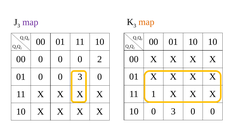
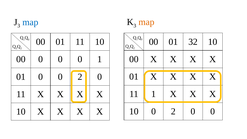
map at (30, 22) colour: purple -> blue
01 10: 10 -> 32
0 2: 2 -> 1
0 0 3: 3 -> 2
10 0 3: 3 -> 2
